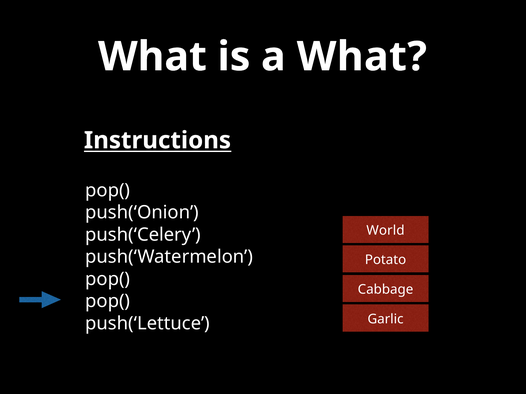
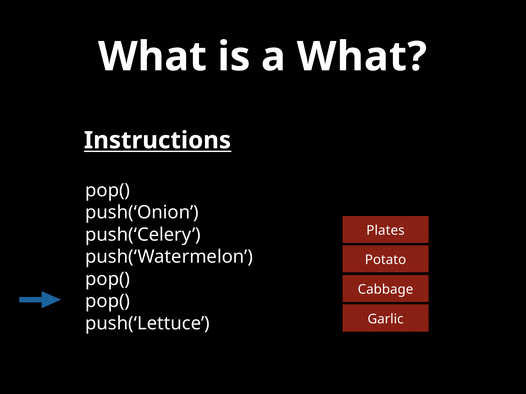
World: World -> Plates
